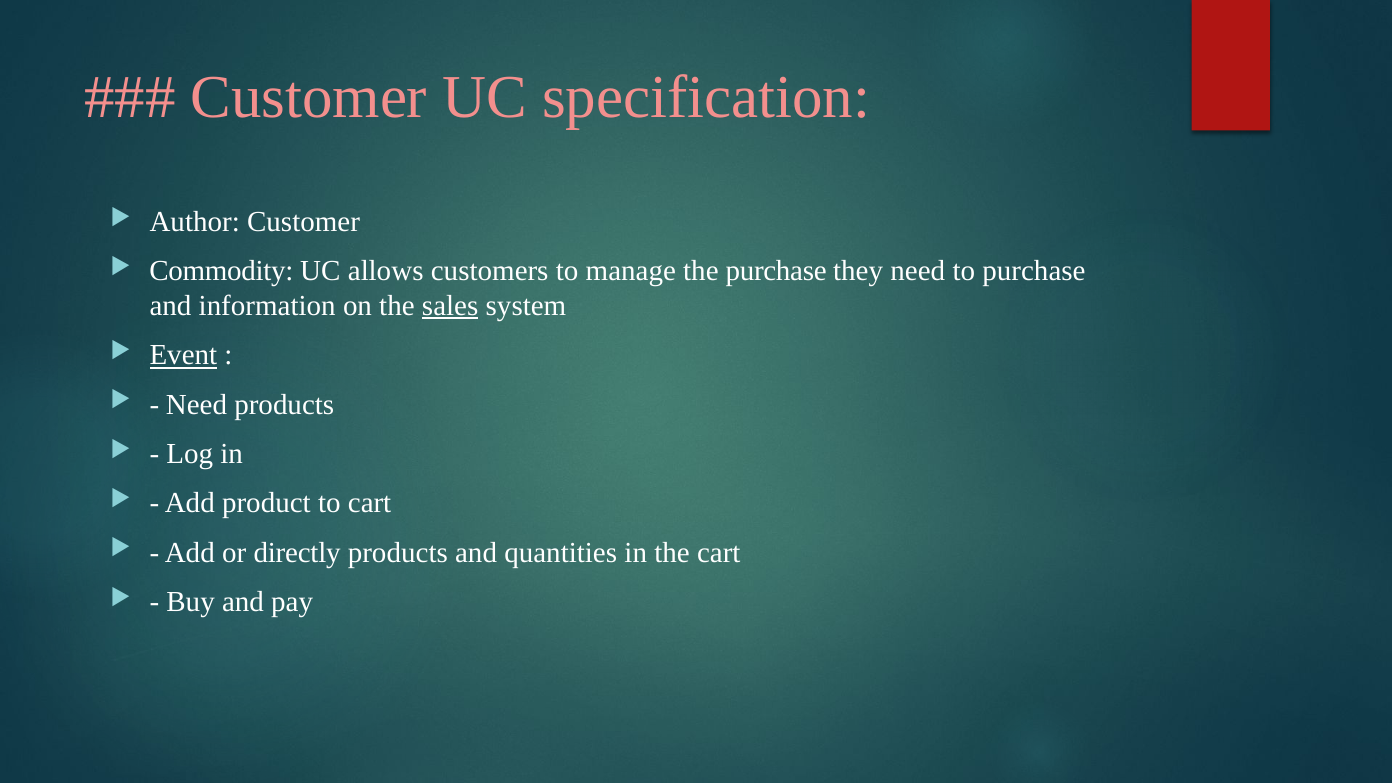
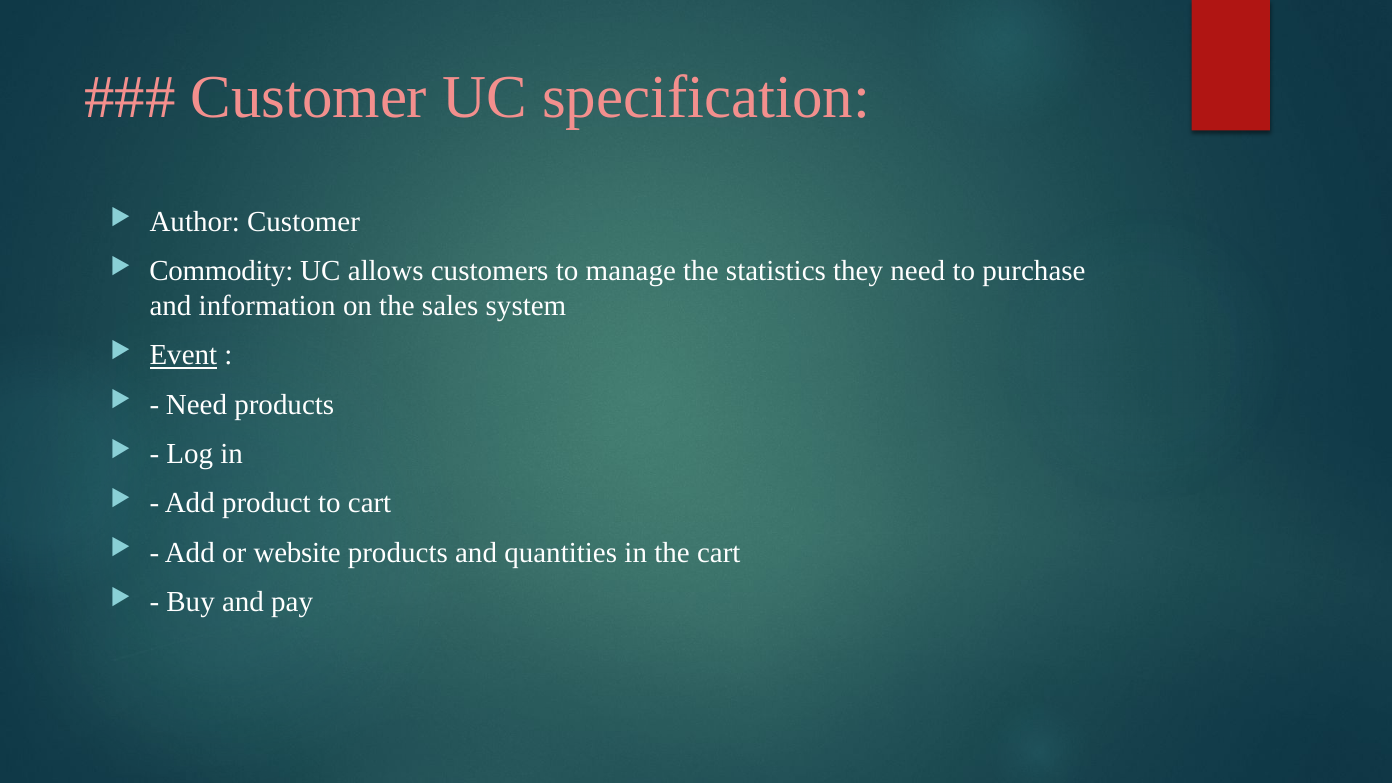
the purchase: purchase -> statistics
sales underline: present -> none
directly: directly -> website
